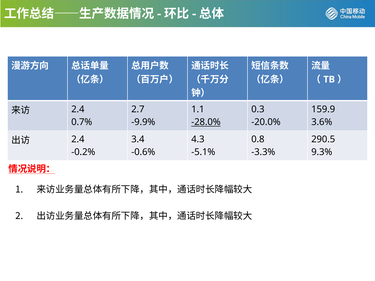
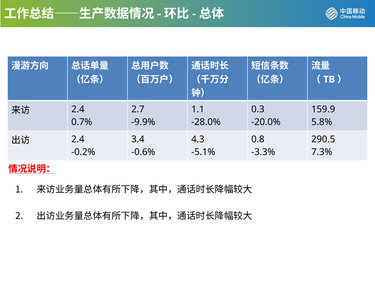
-28.0% underline: present -> none
3.6%: 3.6% -> 5.8%
9.3%: 9.3% -> 7.3%
